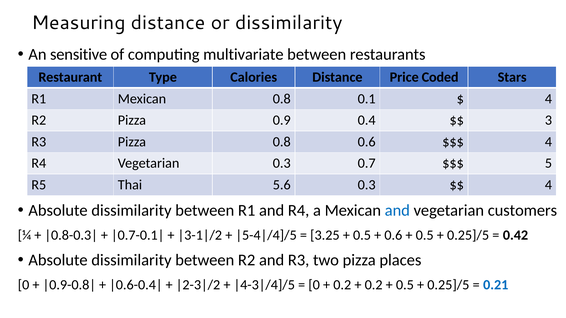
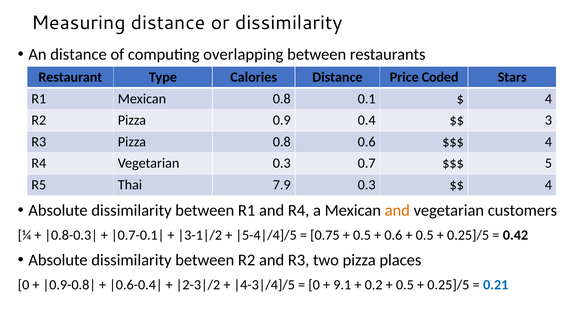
An sensitive: sensitive -> distance
multivariate: multivariate -> overlapping
5.6: 5.6 -> 7.9
and at (397, 211) colour: blue -> orange
3.25: 3.25 -> 0.75
0.2 at (342, 285): 0.2 -> 9.1
